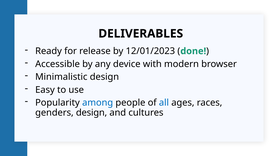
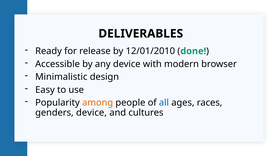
12/01/2023: 12/01/2023 -> 12/01/2010
among colour: blue -> orange
genders design: design -> device
